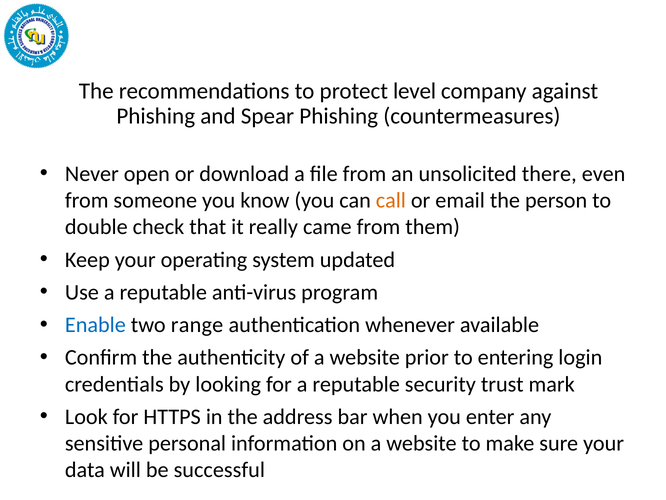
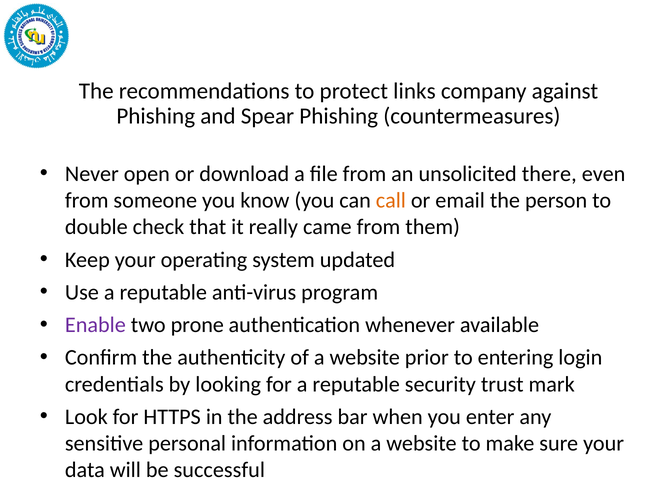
level: level -> links
Enable colour: blue -> purple
range: range -> prone
